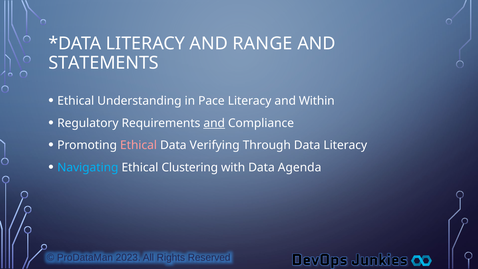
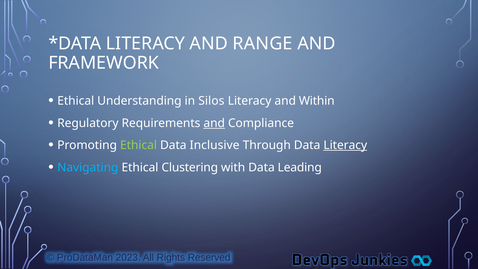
STATEMENTS: STATEMENTS -> FRAMEWORK
Pace: Pace -> Silos
Ethical at (139, 145) colour: pink -> light green
Verifying: Verifying -> Inclusive
Literacy at (345, 145) underline: none -> present
Agenda: Agenda -> Leading
